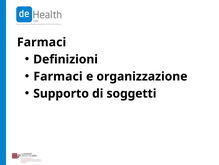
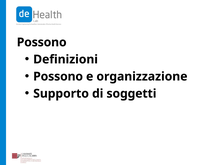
Farmaci at (42, 42): Farmaci -> Possono
Farmaci at (58, 76): Farmaci -> Possono
